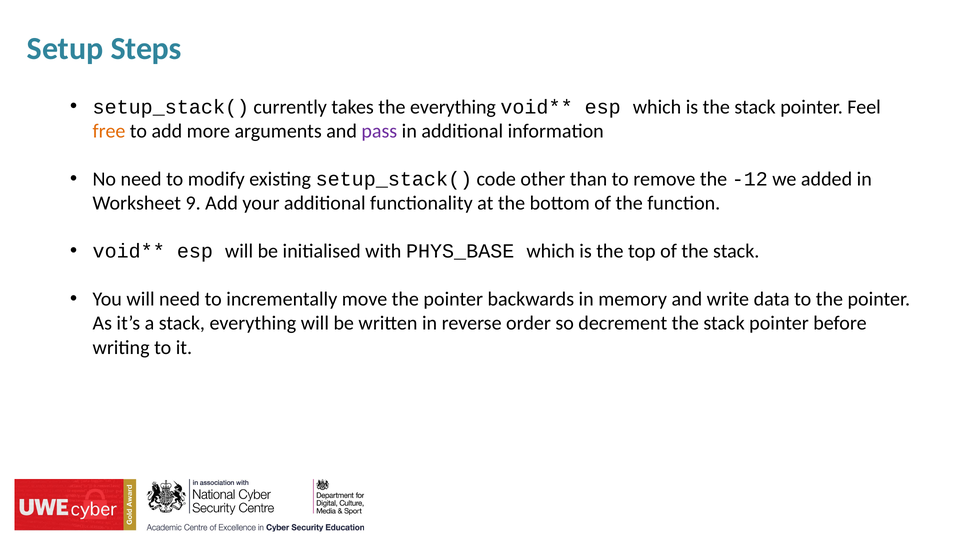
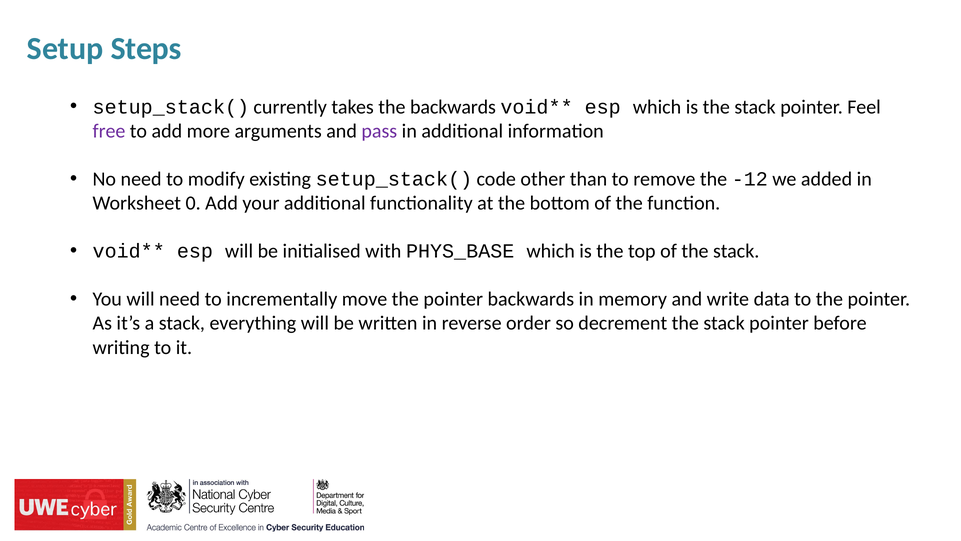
the everything: everything -> backwards
free colour: orange -> purple
9: 9 -> 0
